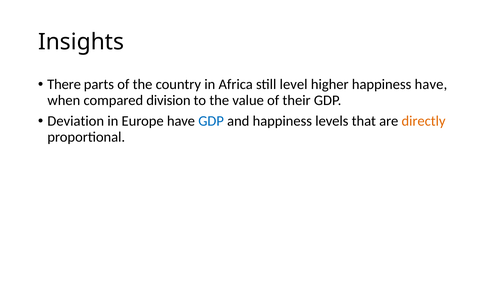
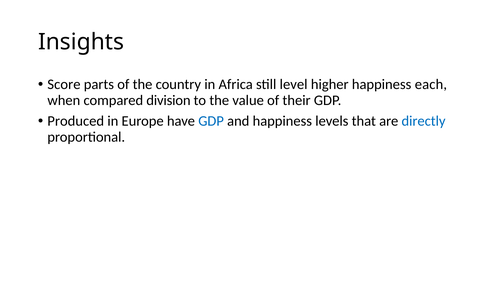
There: There -> Score
happiness have: have -> each
Deviation: Deviation -> Produced
directly colour: orange -> blue
